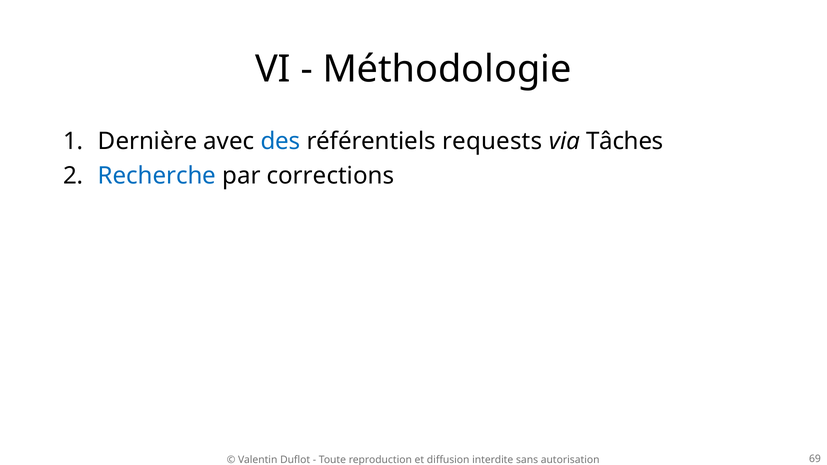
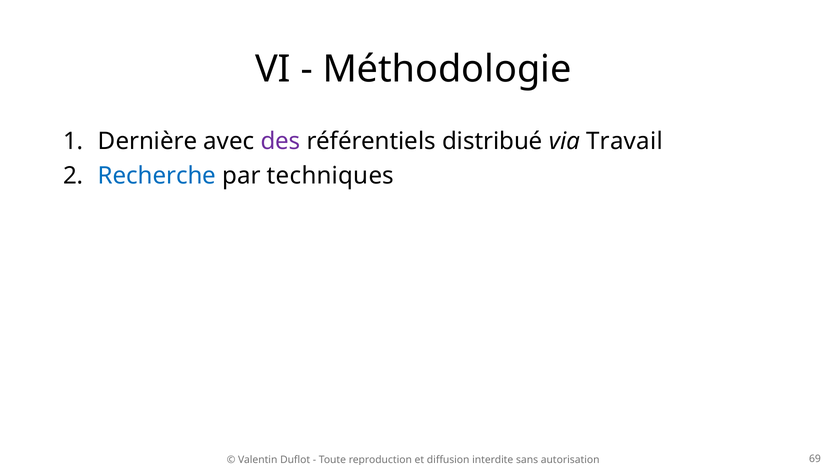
des colour: blue -> purple
requests: requests -> distribué
Tâches: Tâches -> Travail
corrections: corrections -> techniques
